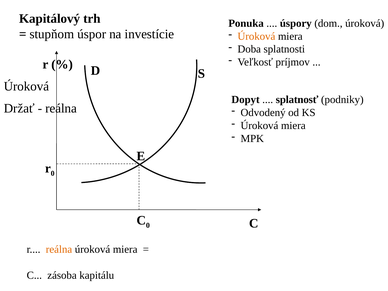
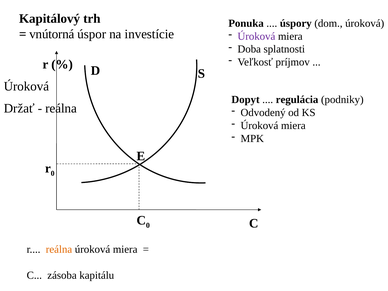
stupňom: stupňom -> vnútorná
Úroková at (256, 36) colour: orange -> purple
splatnosť: splatnosť -> regulácia
